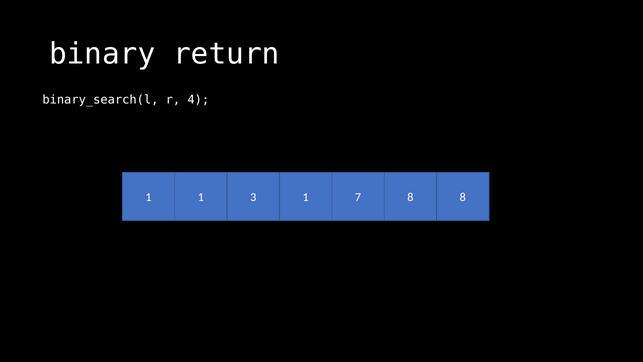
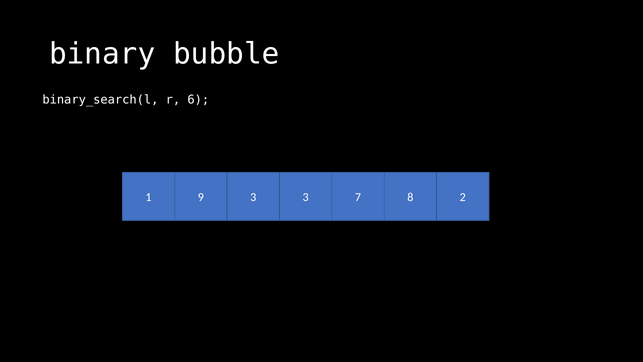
return: return -> bubble
4: 4 -> 6
1 1: 1 -> 9
3 1: 1 -> 3
8 8: 8 -> 2
